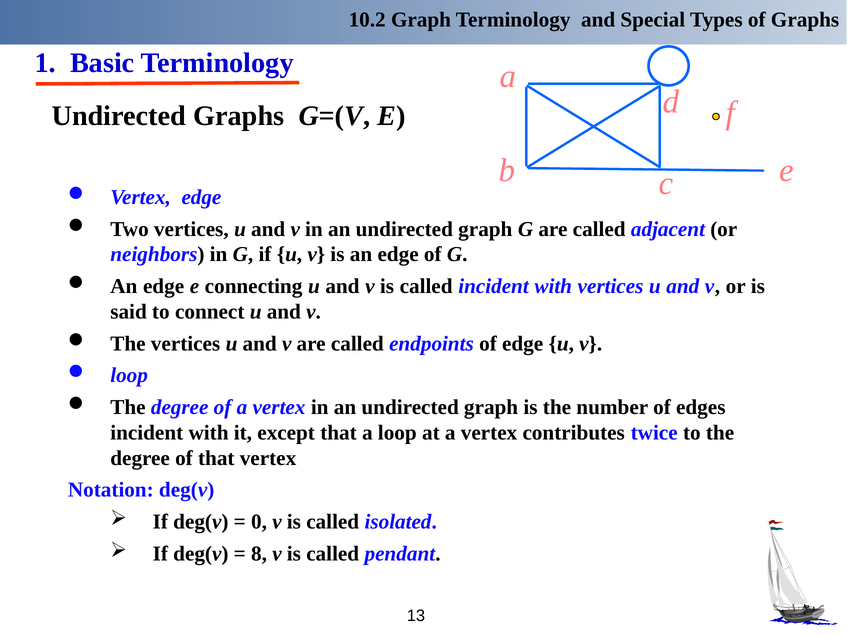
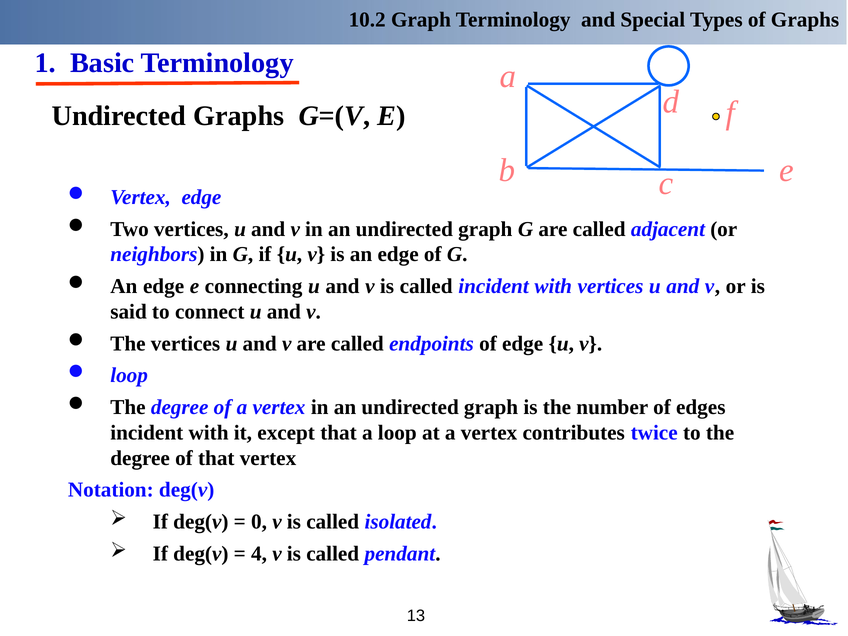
8: 8 -> 4
